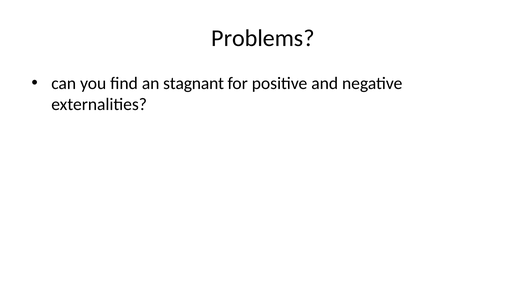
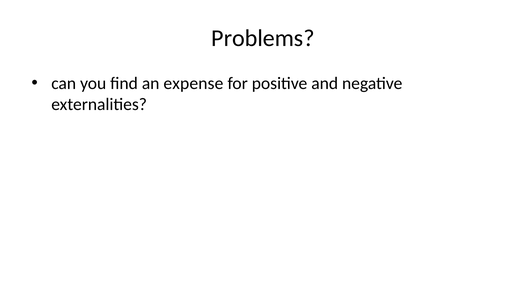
stagnant: stagnant -> expense
